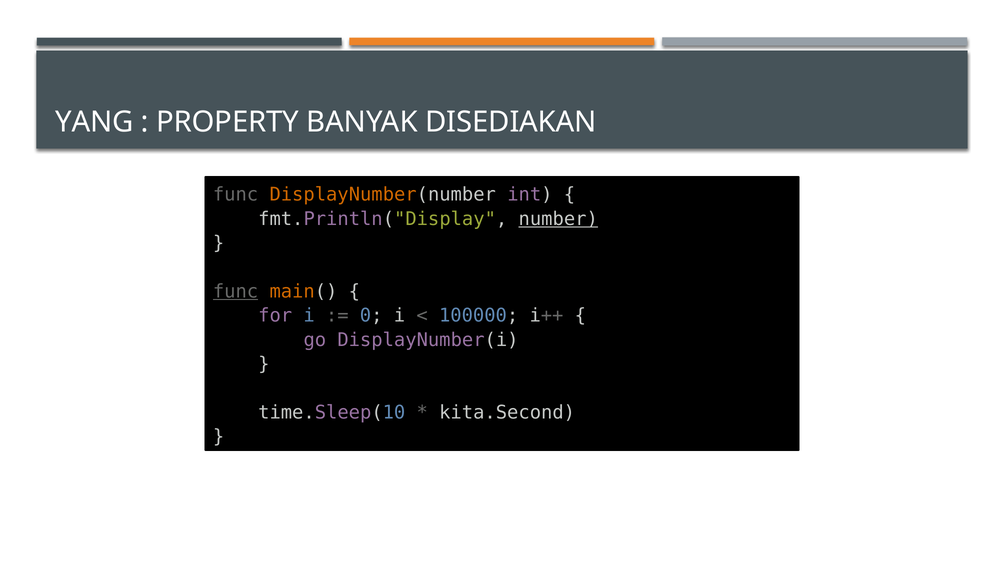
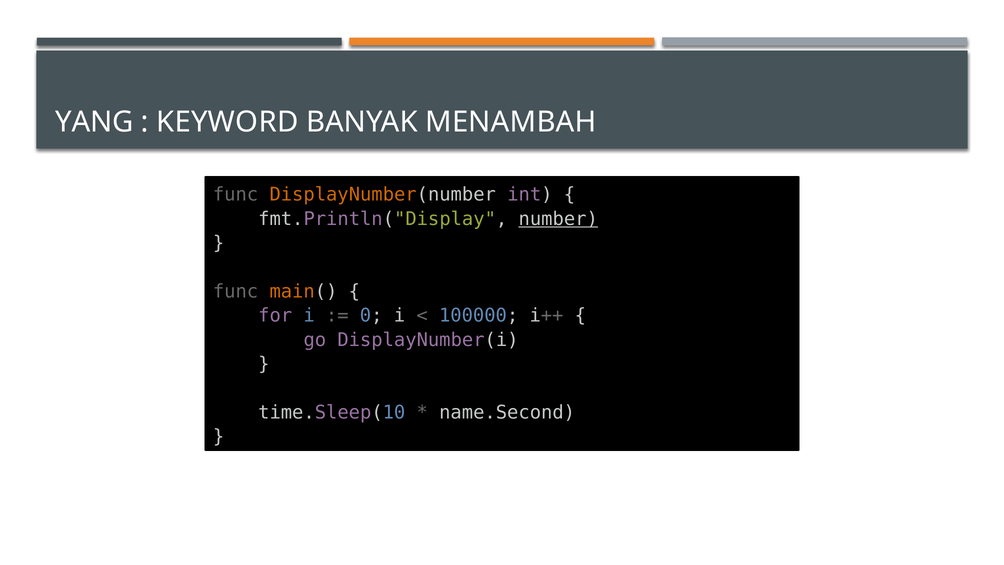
PROPERTY: PROPERTY -> KEYWORD
DISEDIAKAN: DISEDIAKAN -> MENAMBAH
func at (236, 291) underline: present -> none
kita.Second: kita.Second -> name.Second
